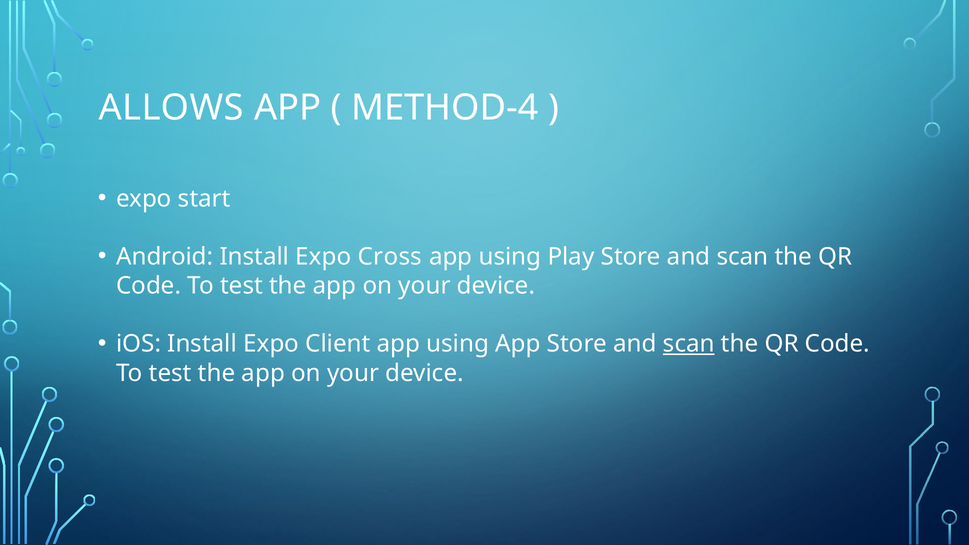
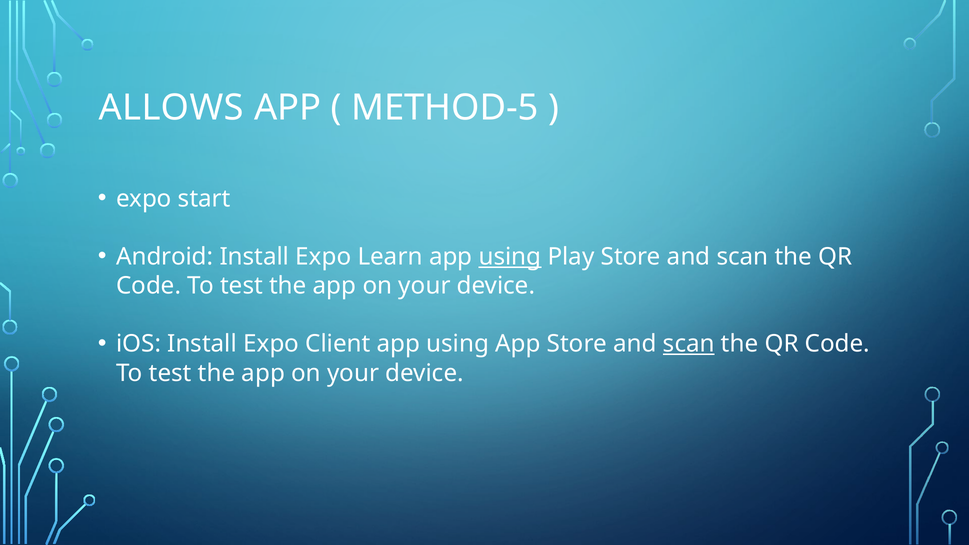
METHOD-4: METHOD-4 -> METHOD-5
Cross: Cross -> Learn
using at (510, 257) underline: none -> present
